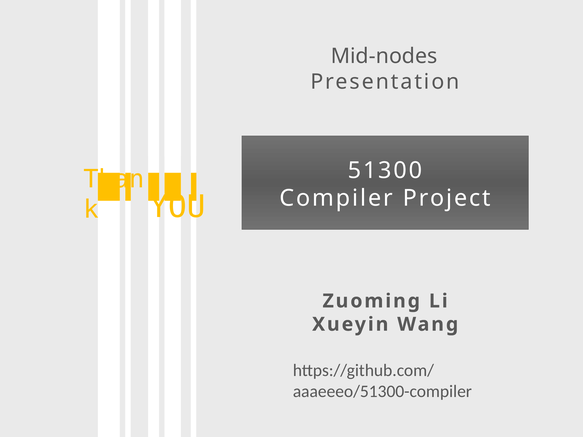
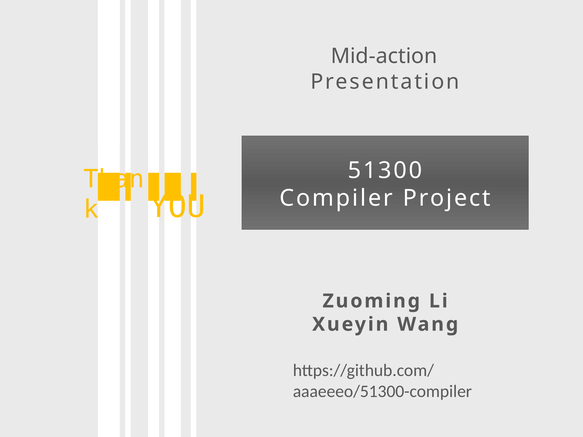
Mid-nodes: Mid-nodes -> Mid-action
